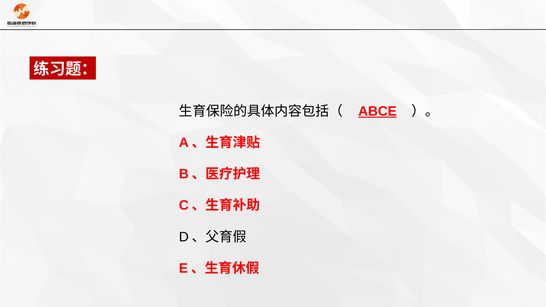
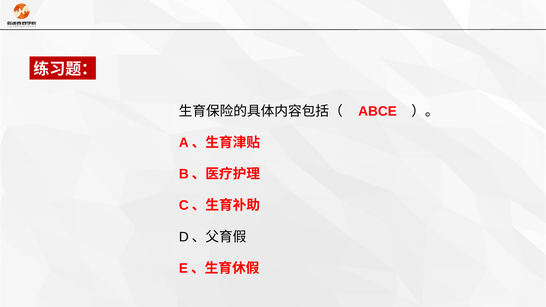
ABCE underline: present -> none
